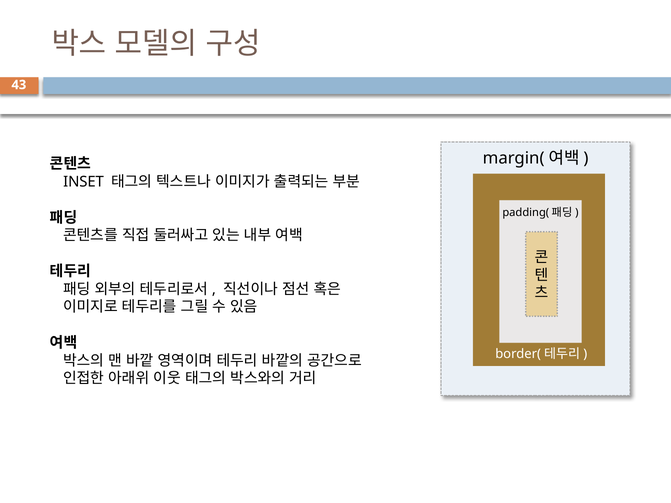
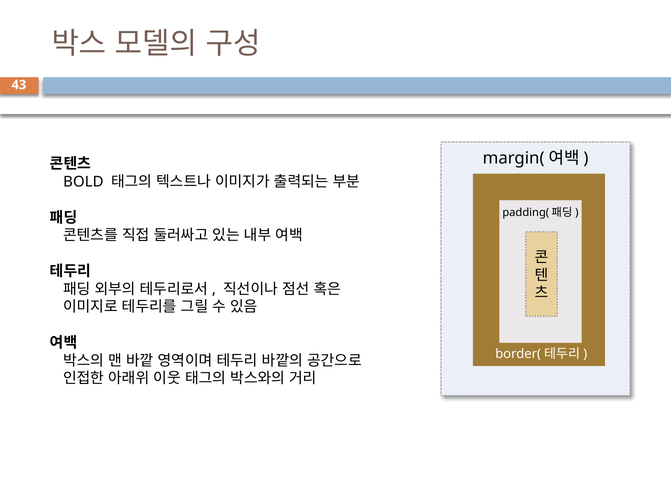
INSET: INSET -> BOLD
